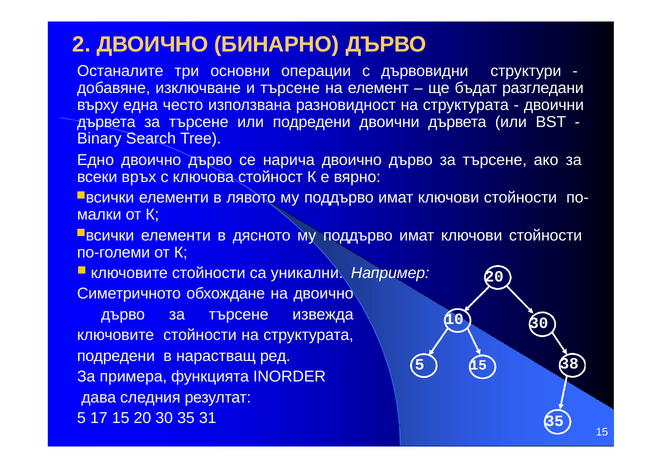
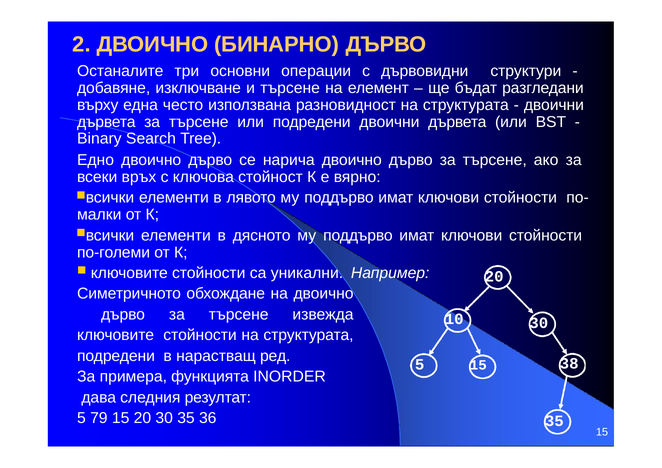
17: 17 -> 79
31: 31 -> 36
